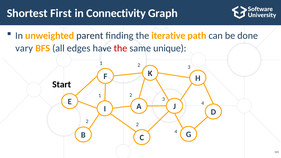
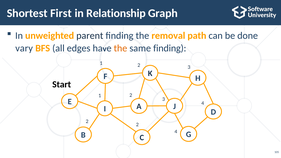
Connectivity: Connectivity -> Relationship
iterative: iterative -> removal
the at (120, 48) colour: red -> orange
same unique: unique -> finding
